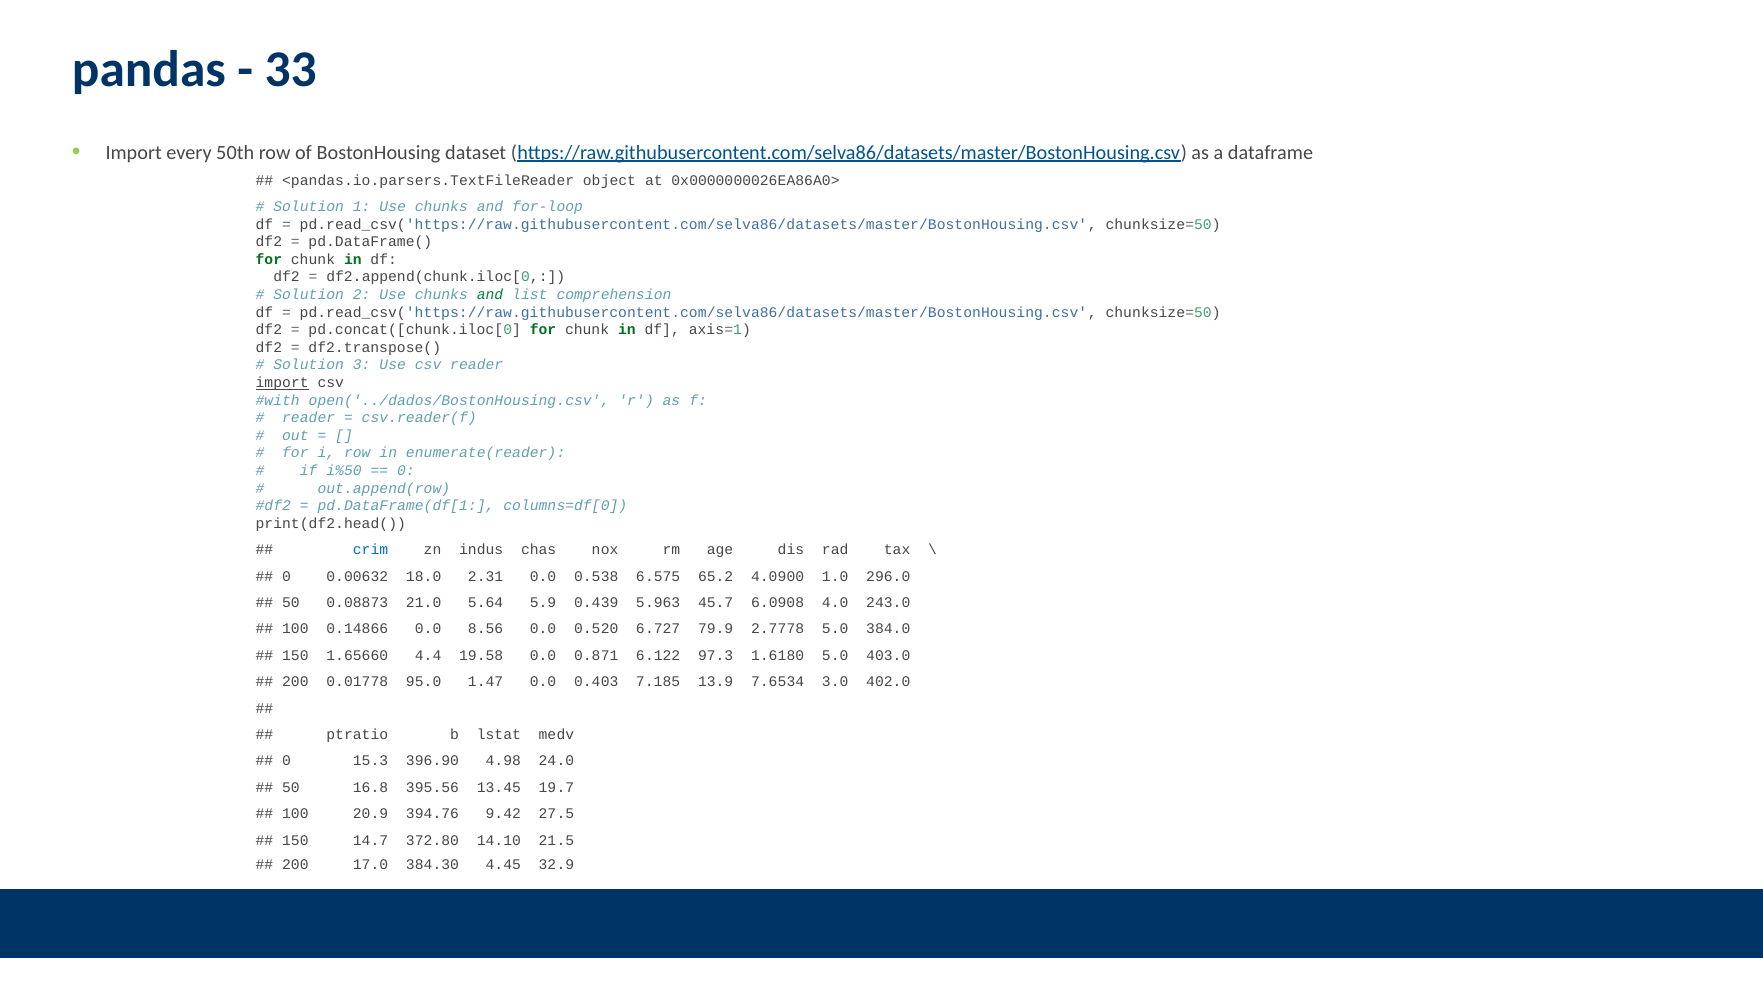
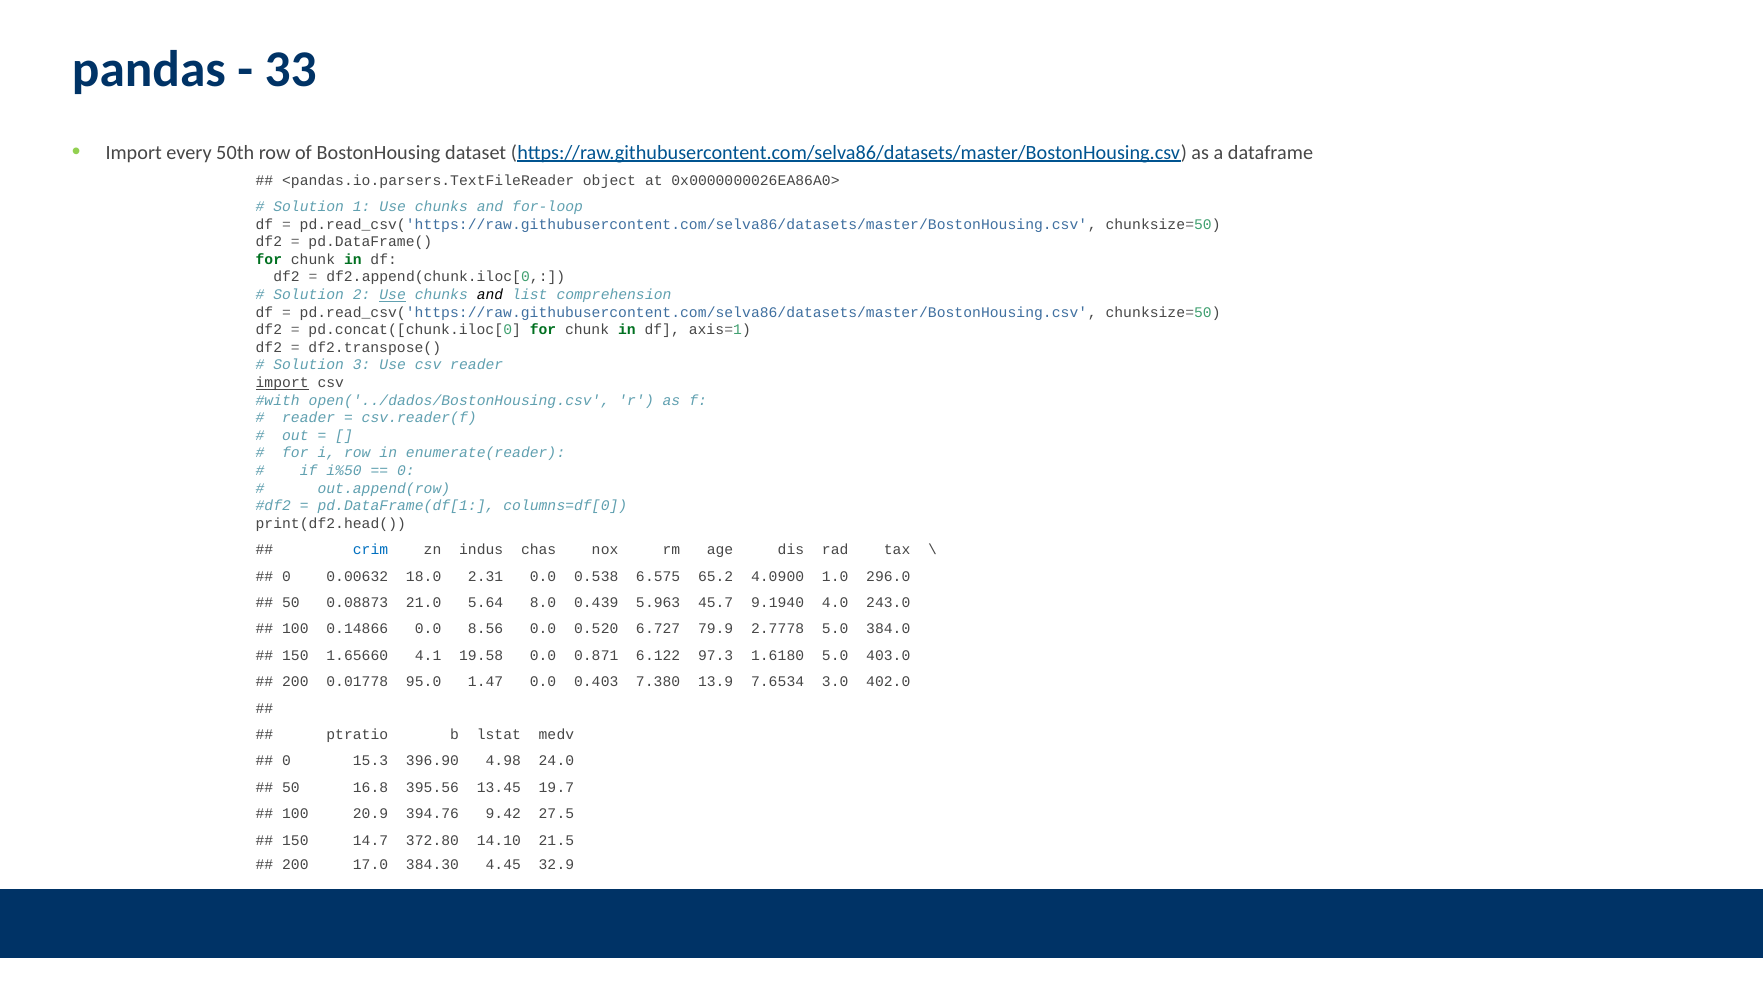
Use at (393, 295) underline: none -> present
and at (490, 295) colour: green -> black
5.9: 5.9 -> 8.0
6.0908: 6.0908 -> 9.1940
4.4: 4.4 -> 4.1
7.185: 7.185 -> 7.380
